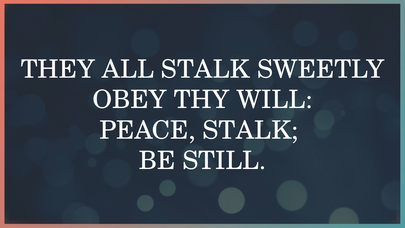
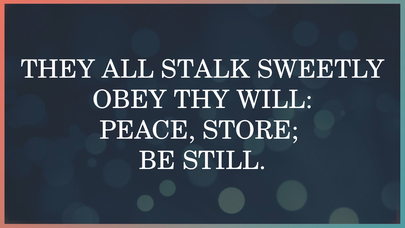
PEACE STALK: STALK -> STORE
